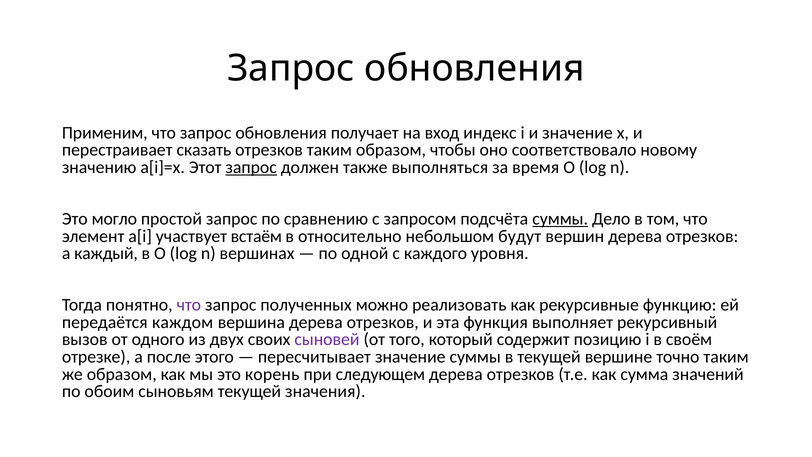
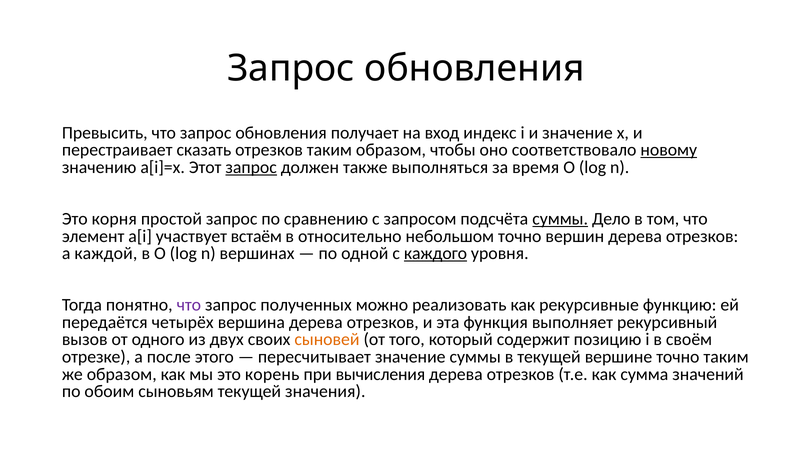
Применим: Применим -> Превысить
новому underline: none -> present
могло: могло -> корня
небольшом будут: будут -> точно
каждый: каждый -> каждой
каждого underline: none -> present
каждом: каждом -> четырёх
сыновей colour: purple -> orange
следующем: следующем -> вычисления
